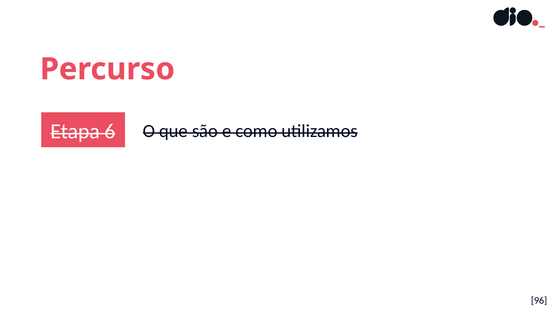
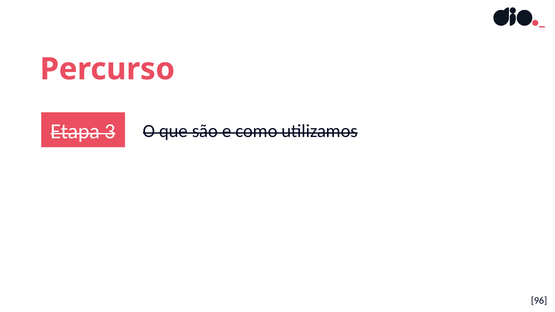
6: 6 -> 3
